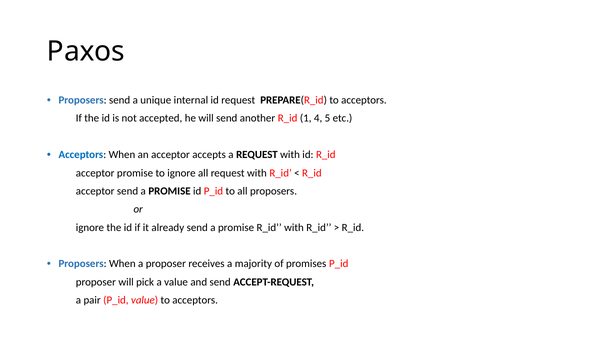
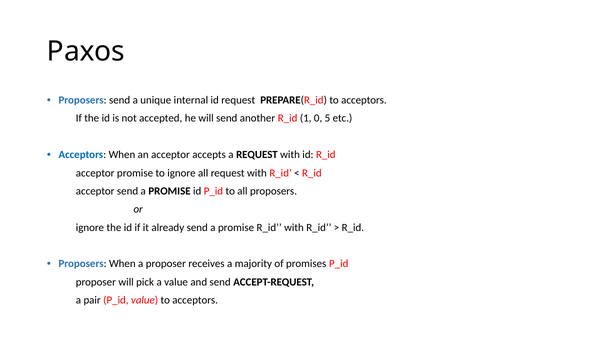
4: 4 -> 0
